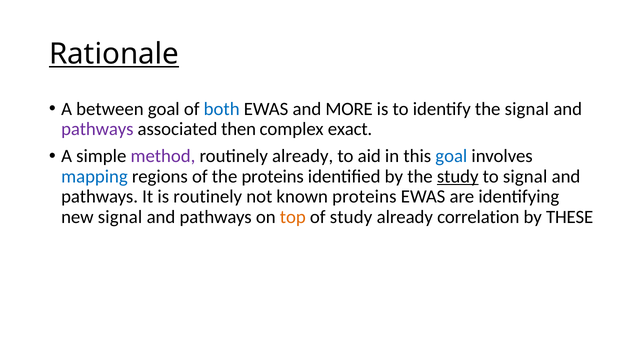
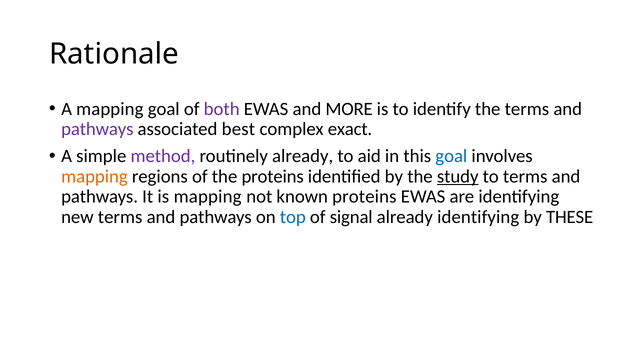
Rationale underline: present -> none
A between: between -> mapping
both colour: blue -> purple
the signal: signal -> terms
then: then -> best
mapping at (94, 176) colour: blue -> orange
to signal: signal -> terms
is routinely: routinely -> mapping
new signal: signal -> terms
top colour: orange -> blue
of study: study -> signal
already correlation: correlation -> identifying
